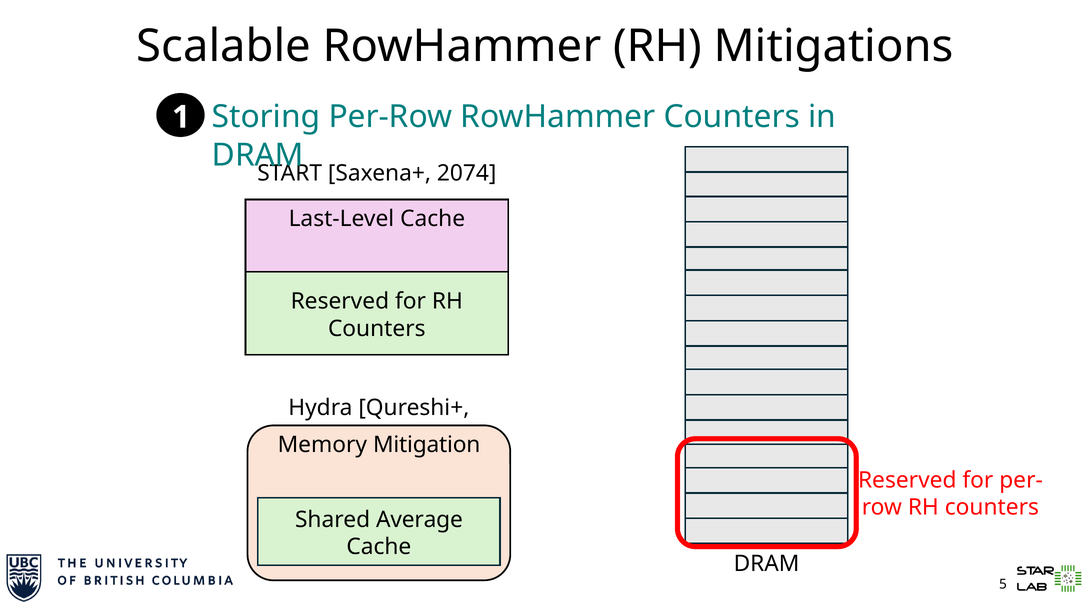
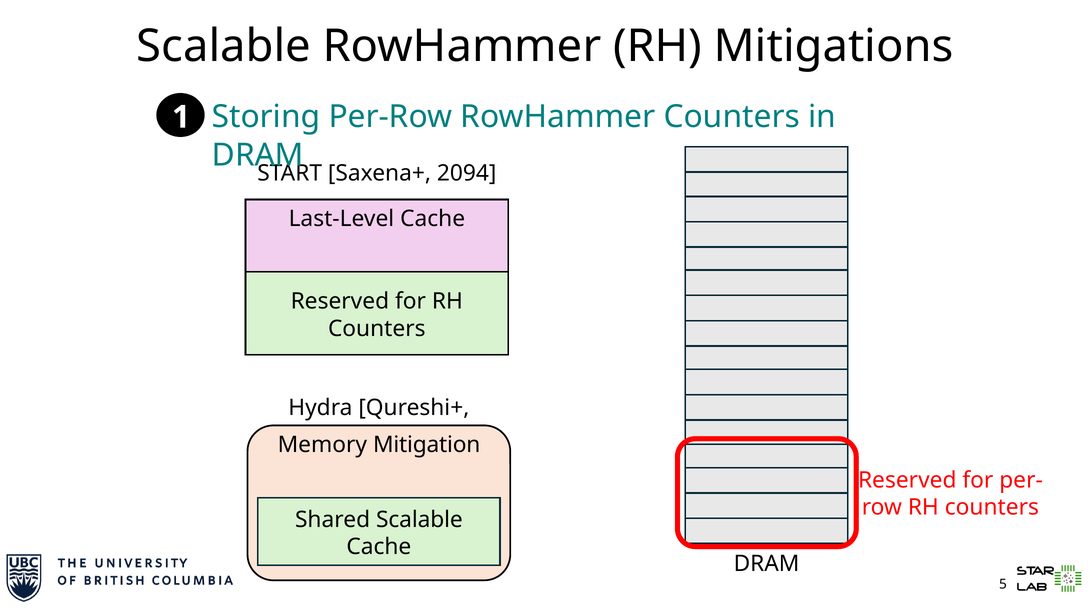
2074: 2074 -> 2094
Shared Average: Average -> Scalable
